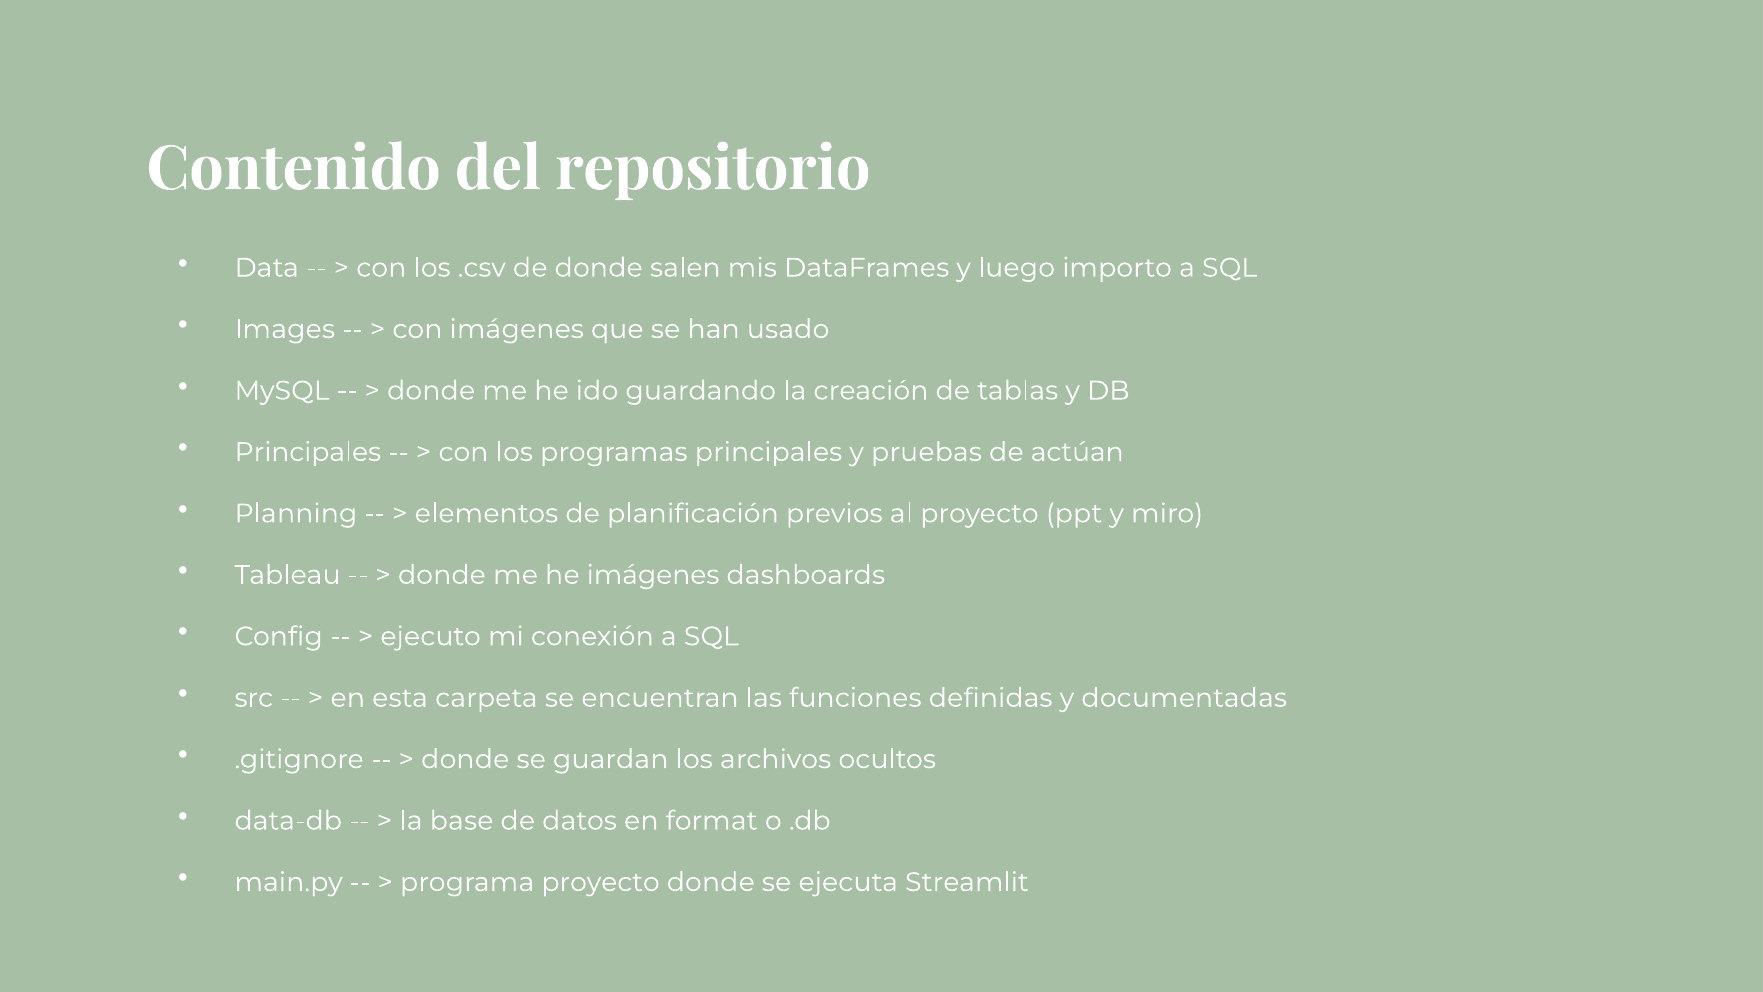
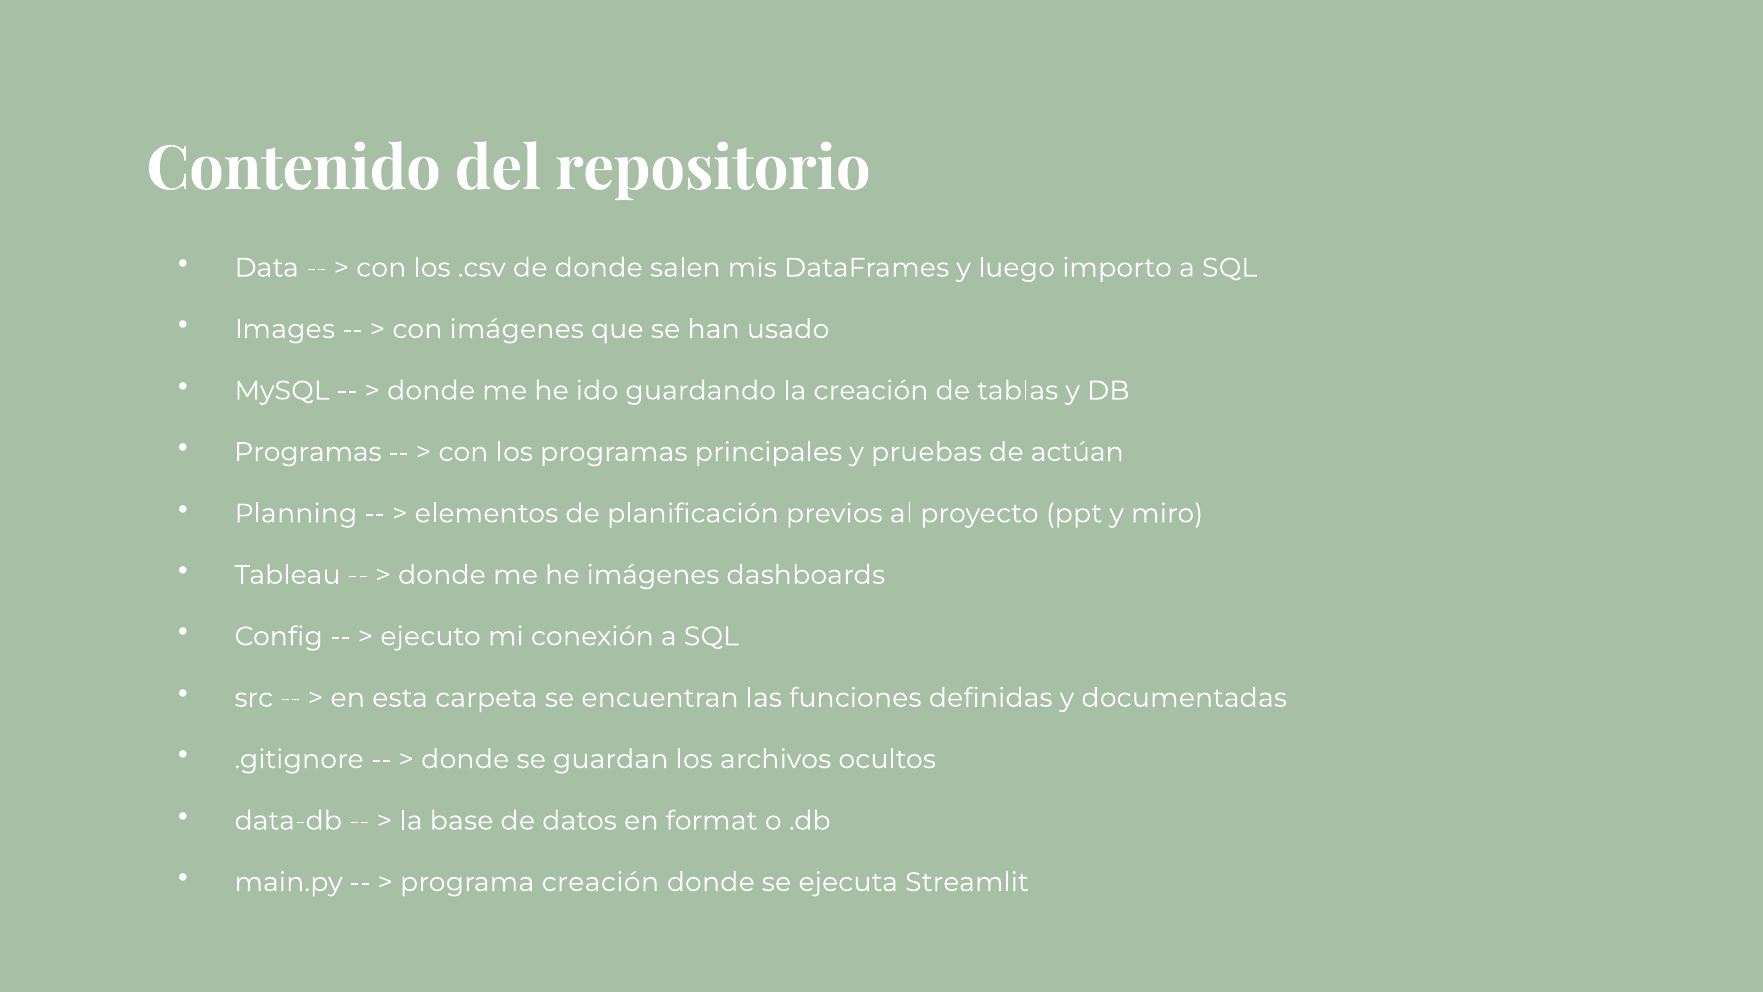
Principales at (308, 452): Principales -> Programas
programa proyecto: proyecto -> creación
